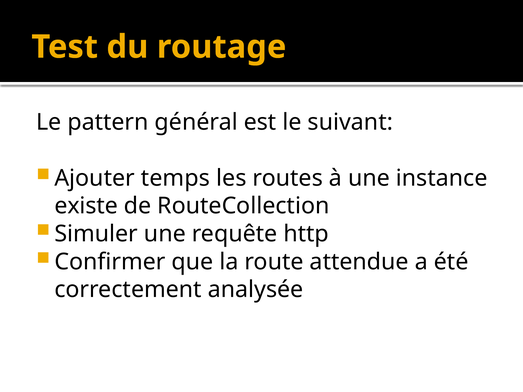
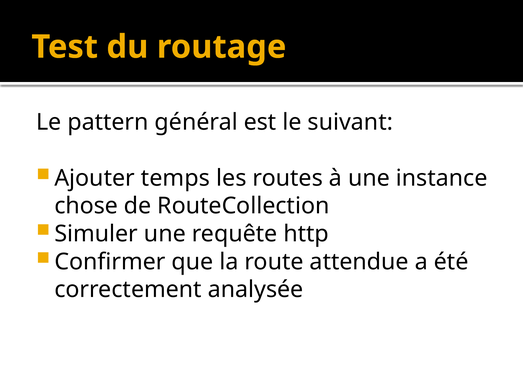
existe: existe -> chose
